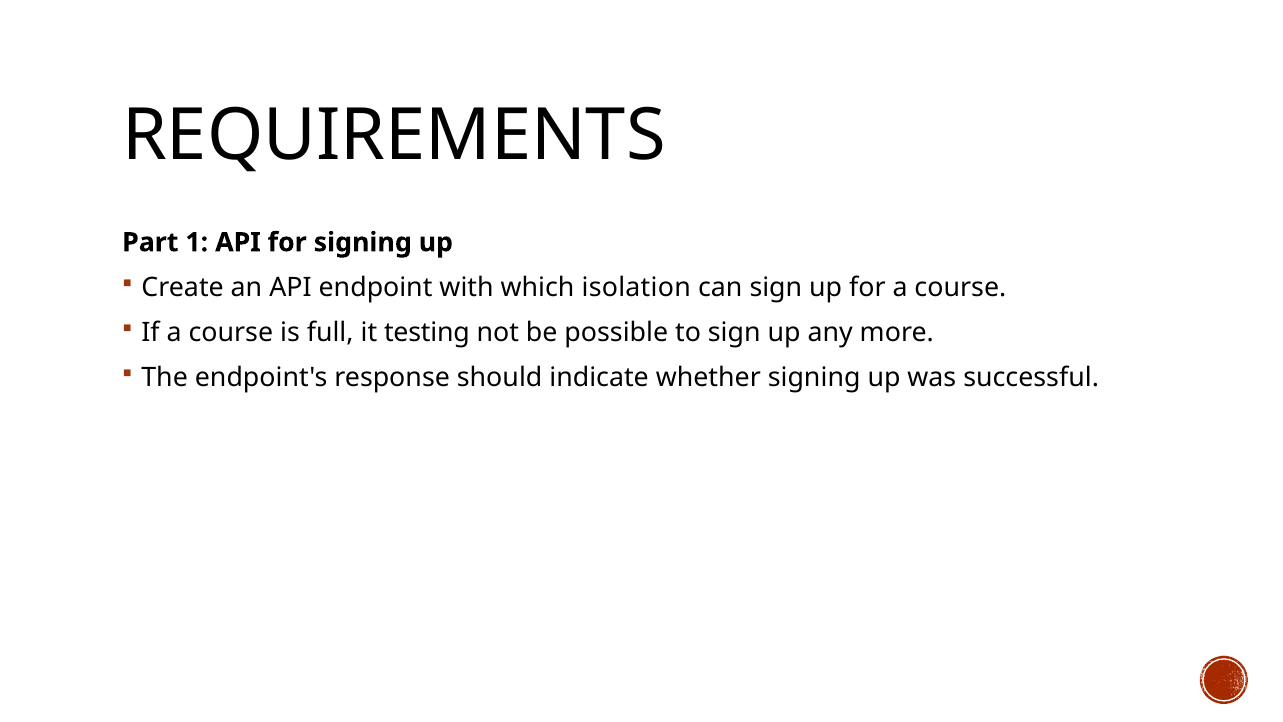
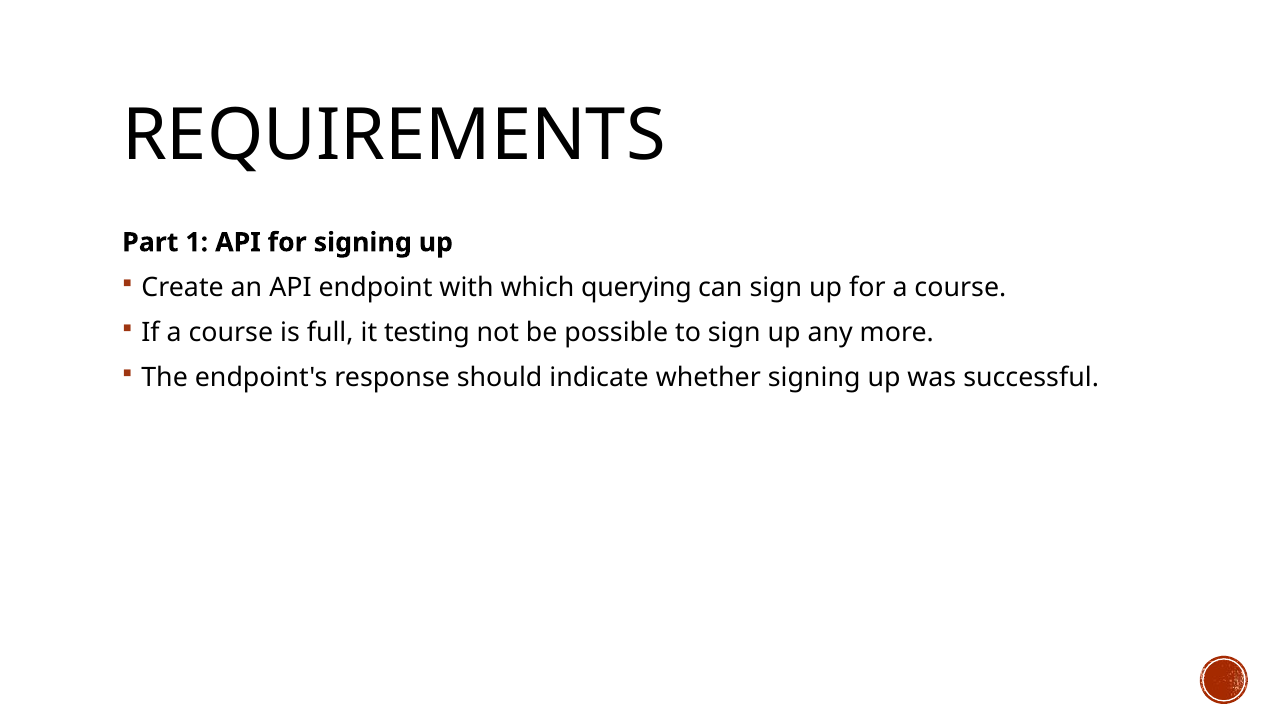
isolation: isolation -> querying
